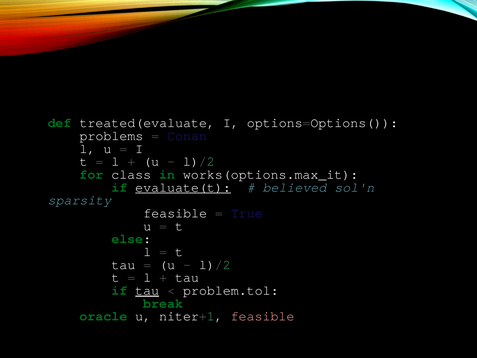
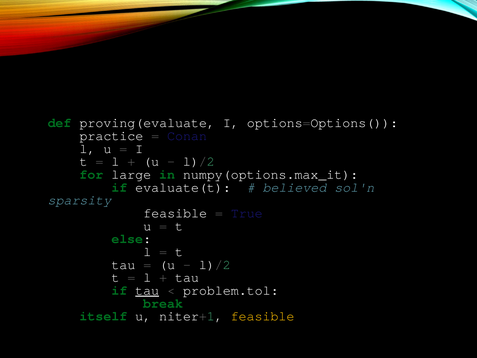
treated(evaluate: treated(evaluate -> proving(evaluate
problems: problems -> practice
class: class -> large
works(options.max_it: works(options.max_it -> numpy(options.max_it
evaluate(t underline: present -> none
oracle: oracle -> itself
feasible at (263, 316) colour: pink -> yellow
